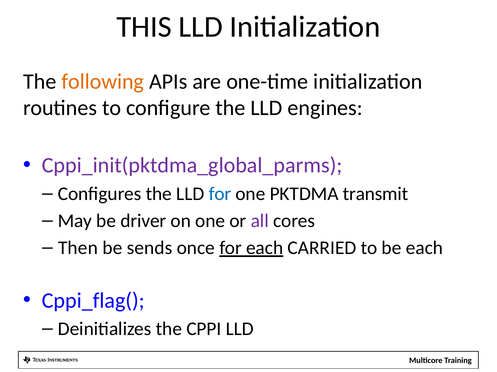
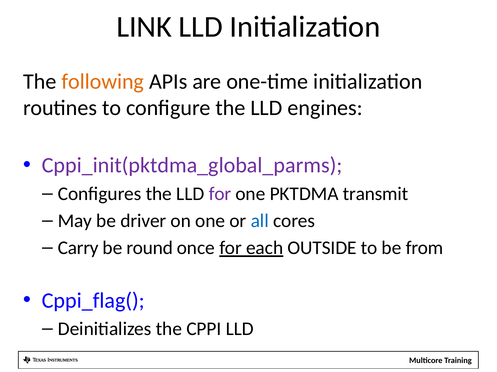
THIS: THIS -> LINK
for at (220, 194) colour: blue -> purple
all colour: purple -> blue
Then: Then -> Carry
sends: sends -> round
CARRIED: CARRIED -> OUTSIDE
be each: each -> from
